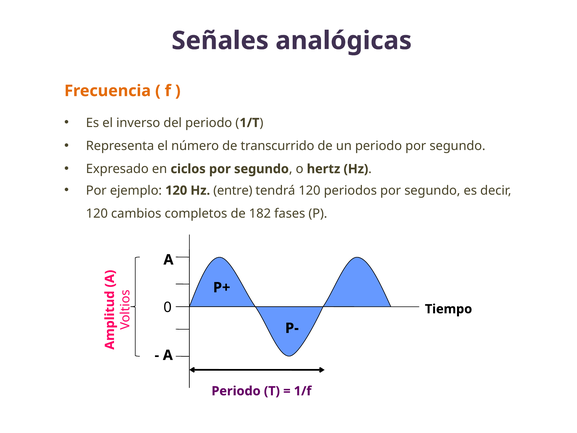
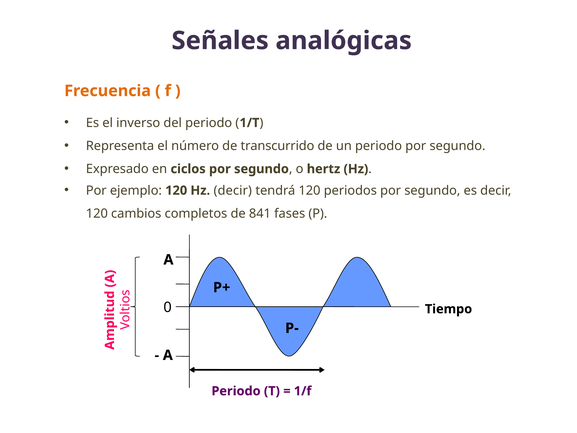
Hz entre: entre -> decir
182: 182 -> 841
